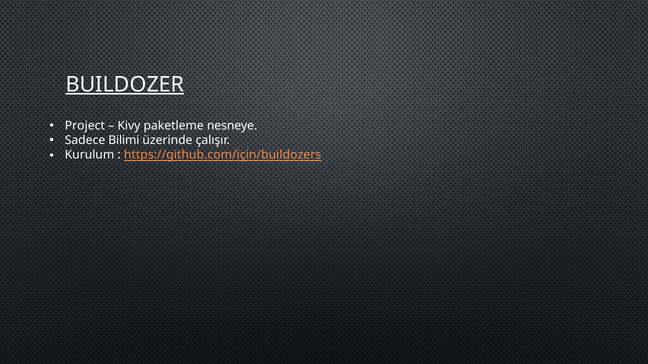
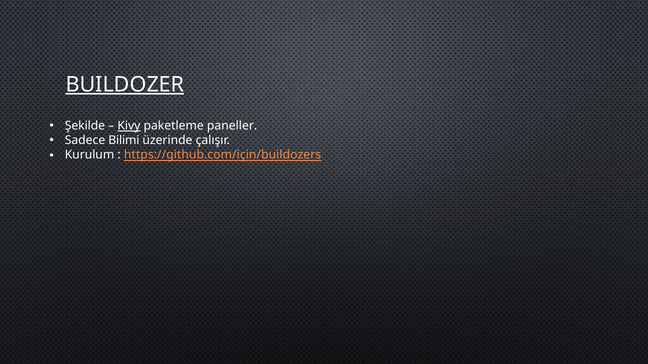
Project: Project -> Şekilde
Kivy underline: none -> present
nesneye: nesneye -> paneller
